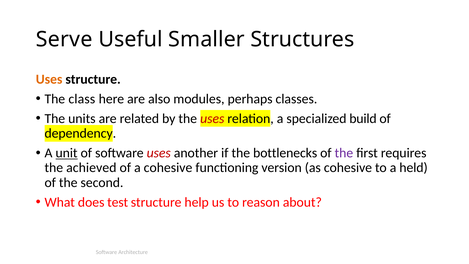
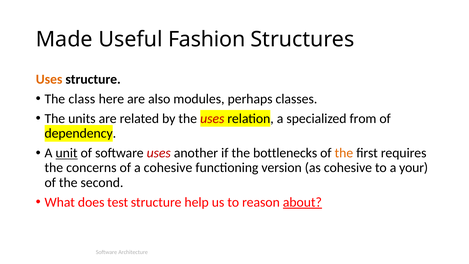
Serve: Serve -> Made
Smaller: Smaller -> Fashion
build: build -> from
the at (344, 153) colour: purple -> orange
achieved: achieved -> concerns
held: held -> your
about underline: none -> present
